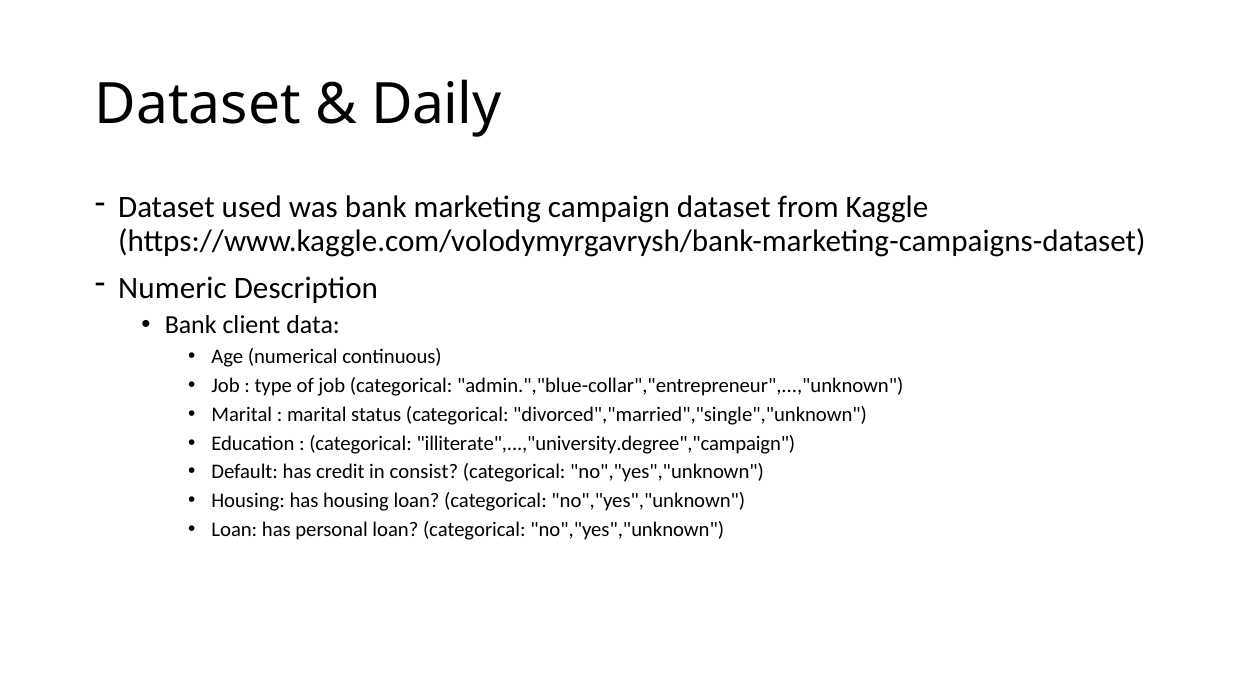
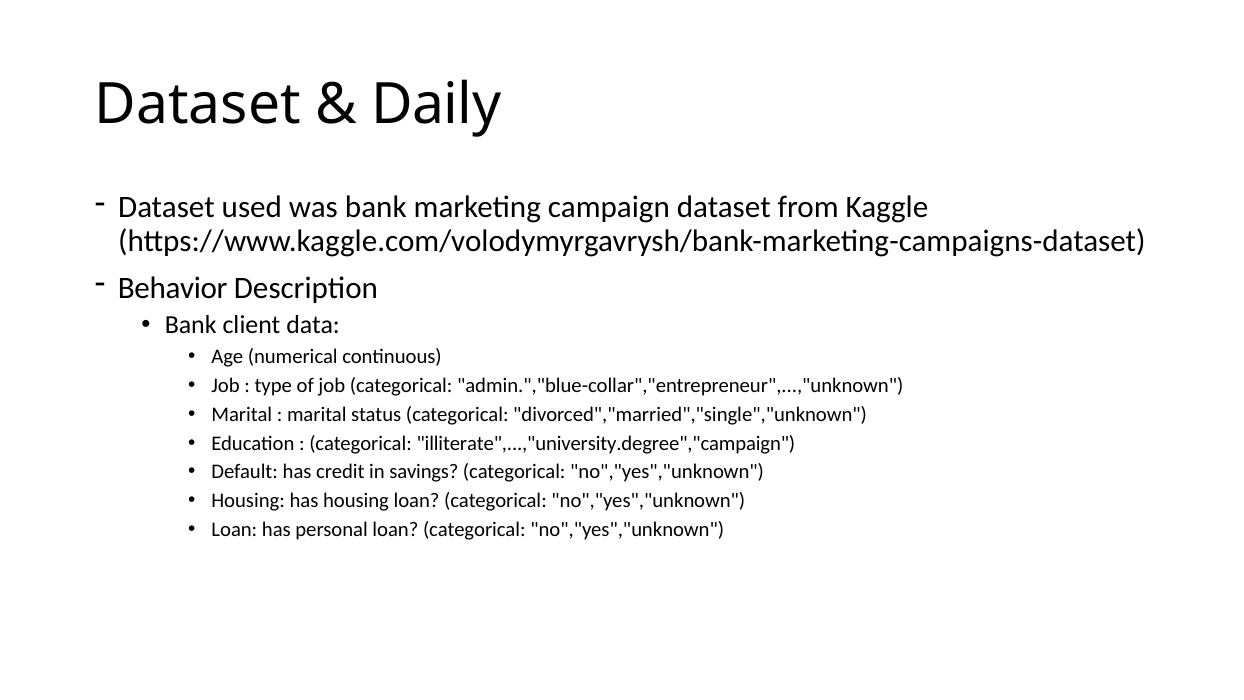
Numeric: Numeric -> Behavior
consist: consist -> savings
